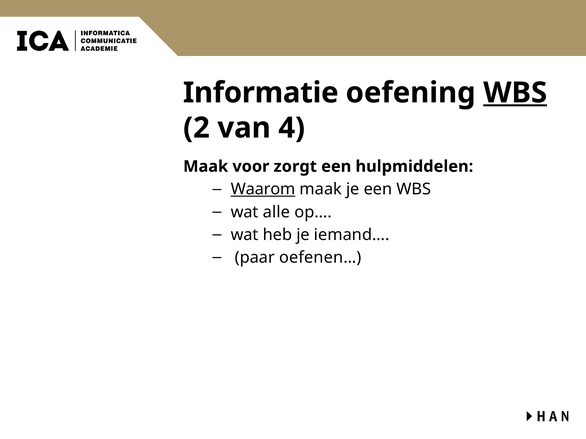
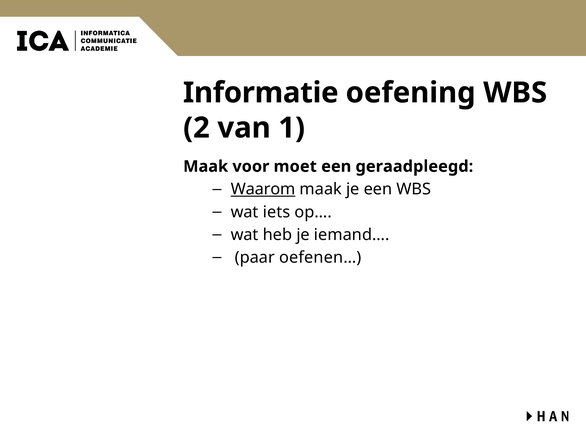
WBS at (515, 93) underline: present -> none
4: 4 -> 1
zorgt: zorgt -> moet
hulpmiddelen: hulpmiddelen -> geraadpleegd
alle: alle -> iets
